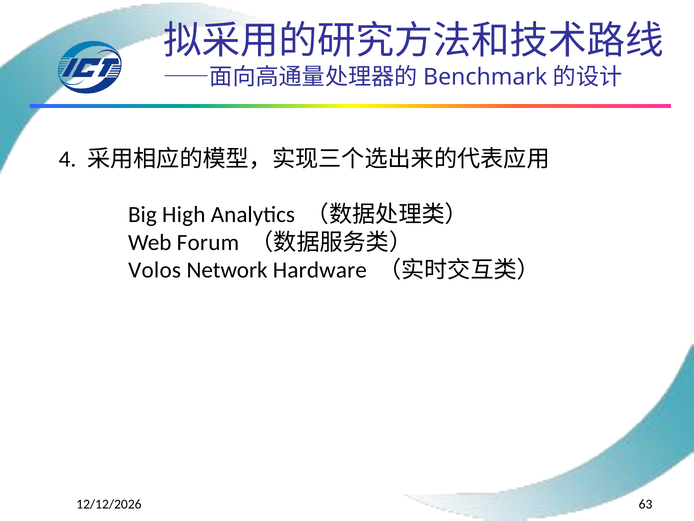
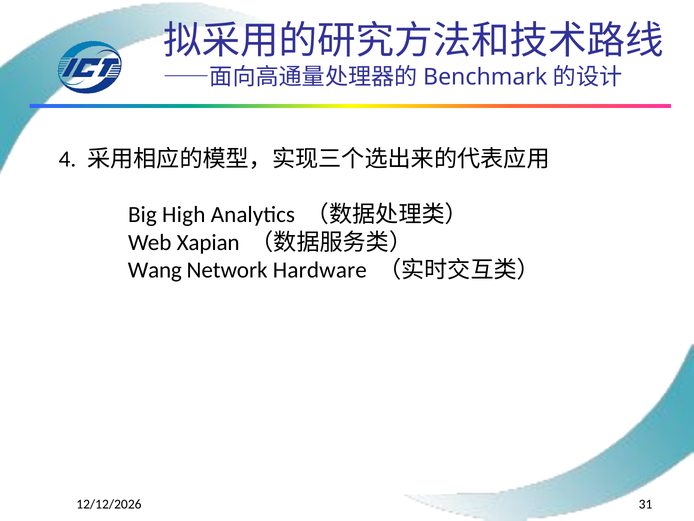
Forum: Forum -> Xapian
Volos: Volos -> Wang
63: 63 -> 31
